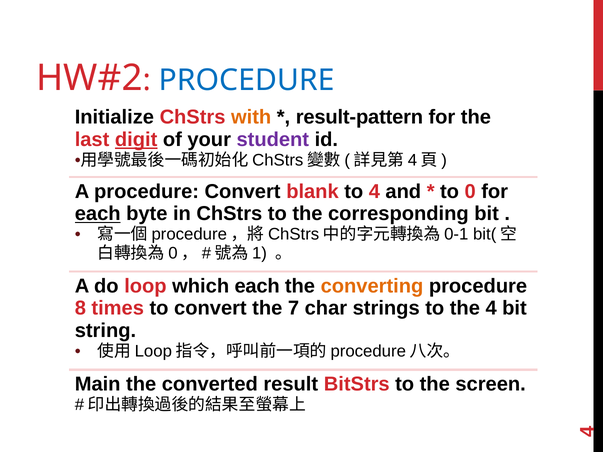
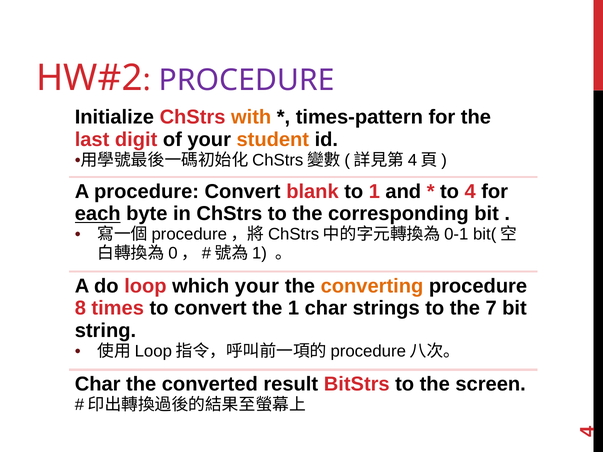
PROCEDURE at (247, 80) colour: blue -> purple
result-pattern: result-pattern -> times-pattern
digit underline: present -> none
student colour: purple -> orange
to 4: 4 -> 1
to 0: 0 -> 4
which each: each -> your
the 7: 7 -> 1
the 4: 4 -> 7
Main at (98, 385): Main -> Char
